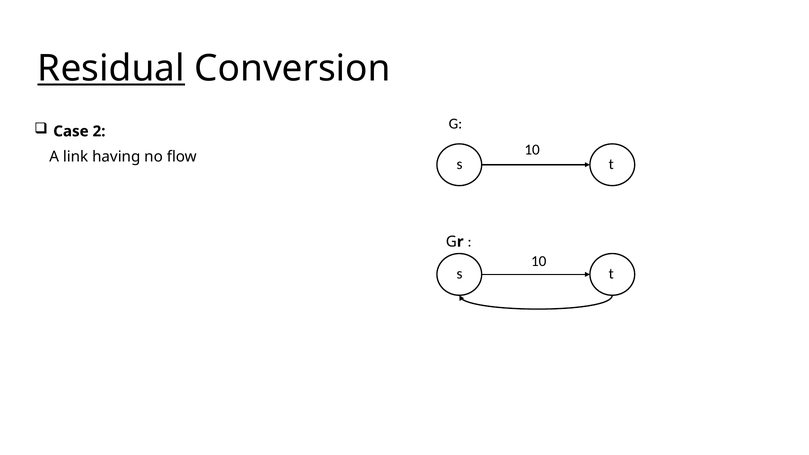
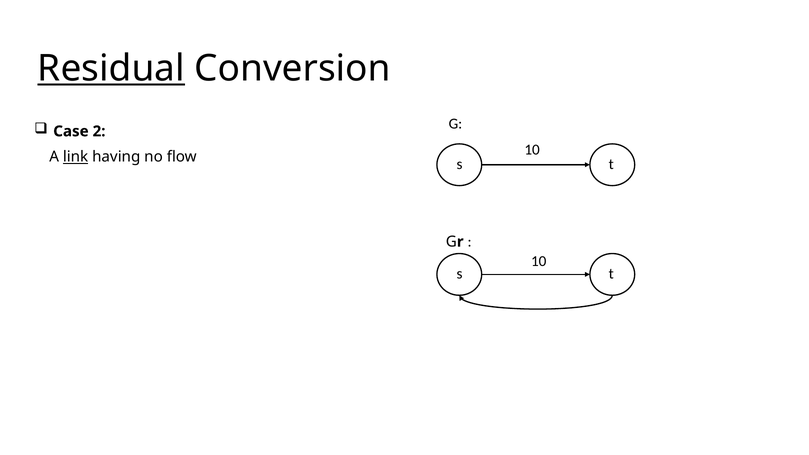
link underline: none -> present
